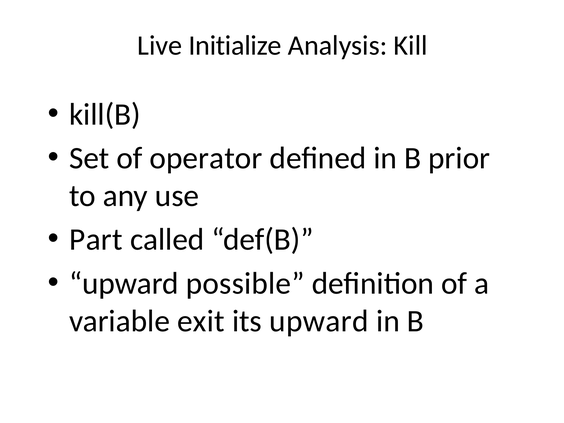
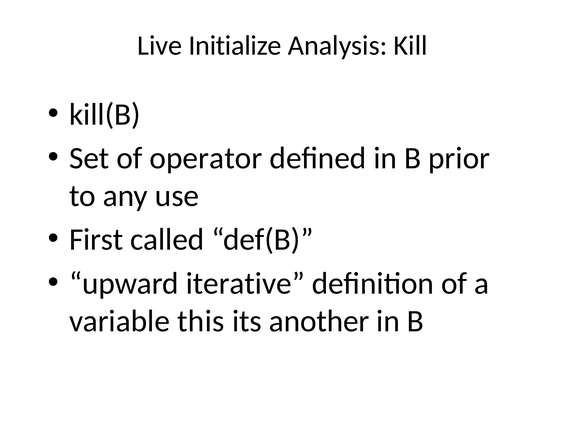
Part: Part -> First
possible: possible -> iterative
exit: exit -> this
its upward: upward -> another
